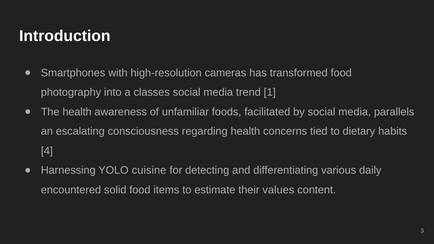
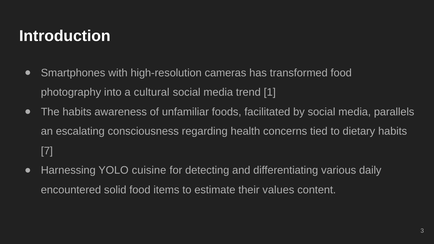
classes: classes -> cultural
The health: health -> habits
4: 4 -> 7
